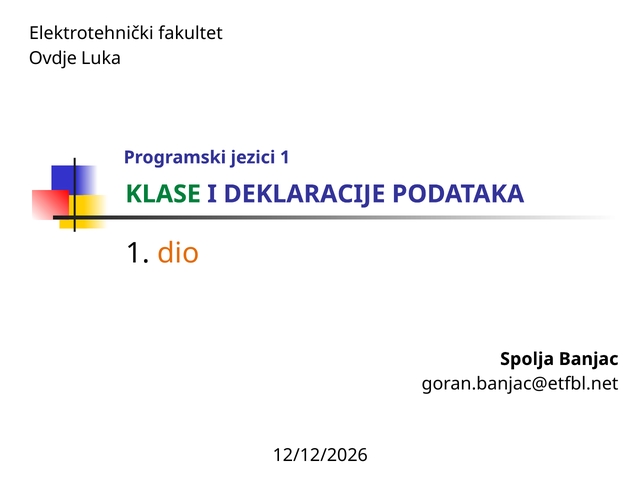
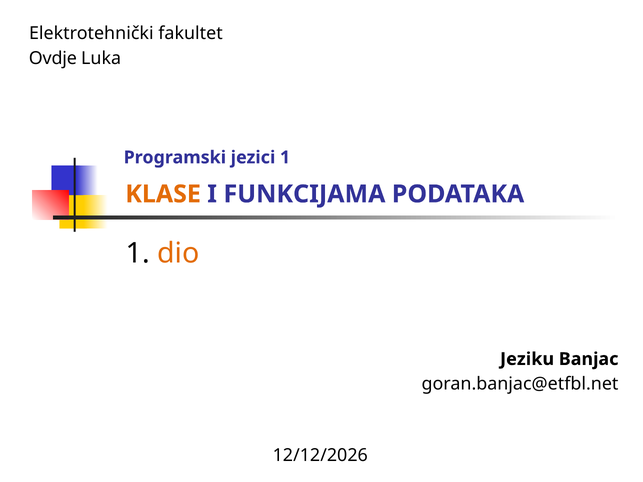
KLASE colour: green -> orange
DEKLARACIJE: DEKLARACIJE -> FUNKCIJAMA
Spolja: Spolja -> Jeziku
